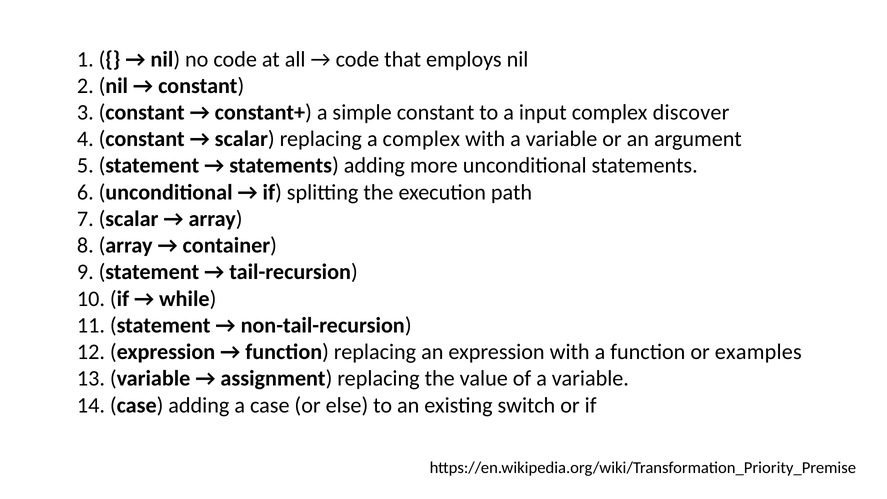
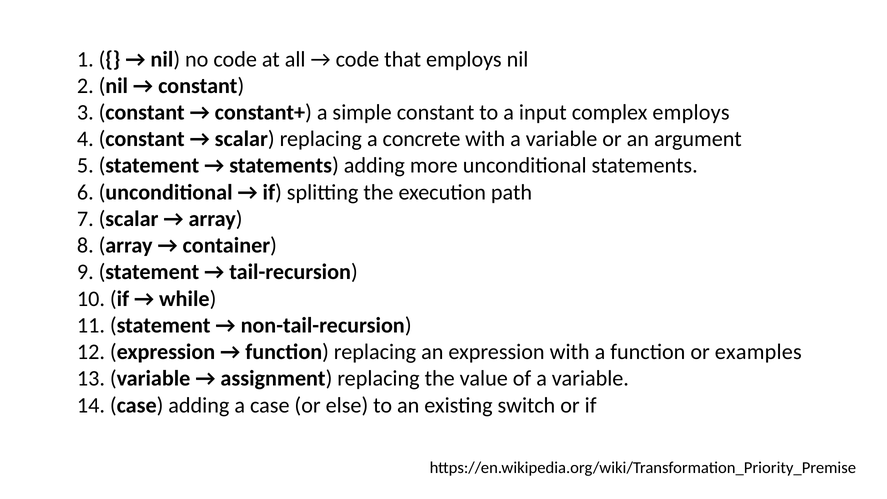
complex discover: discover -> employs
a complex: complex -> concrete
